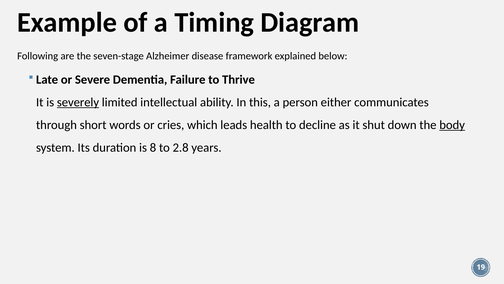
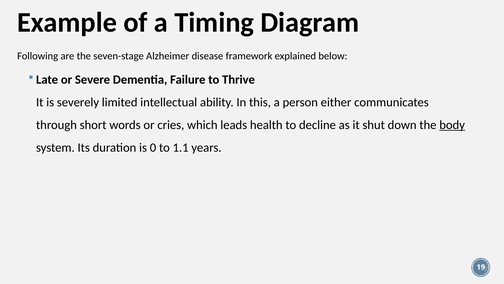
severely underline: present -> none
8: 8 -> 0
2.8: 2.8 -> 1.1
